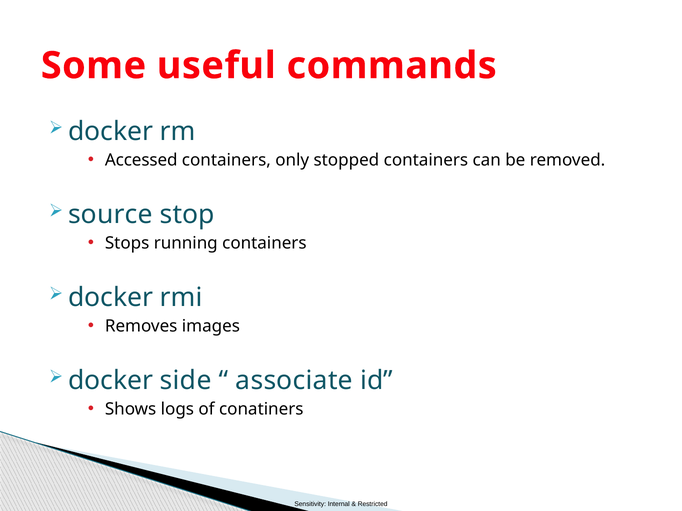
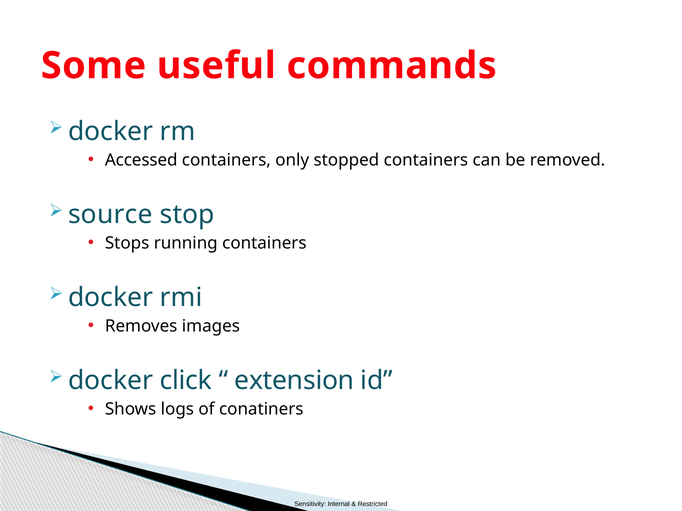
side: side -> click
associate: associate -> extension
